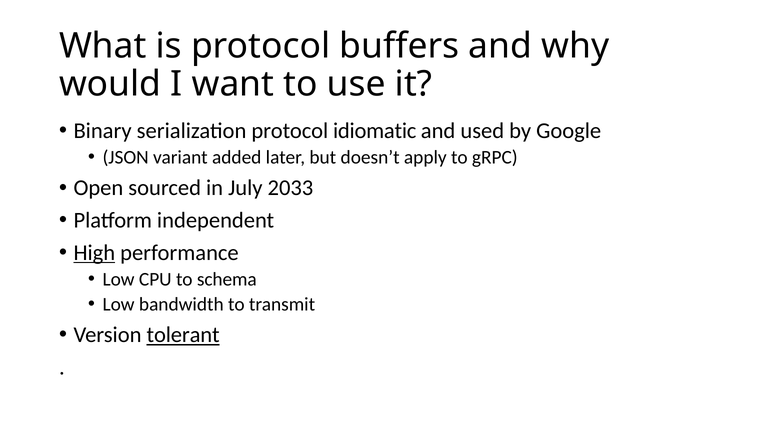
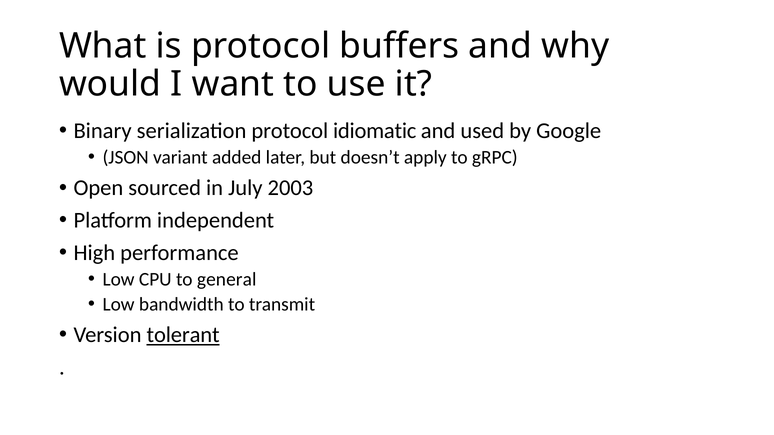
2033: 2033 -> 2003
High underline: present -> none
schema: schema -> general
